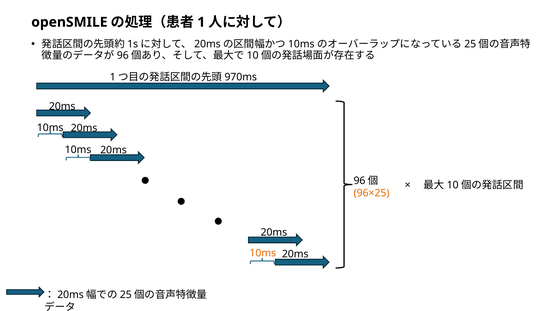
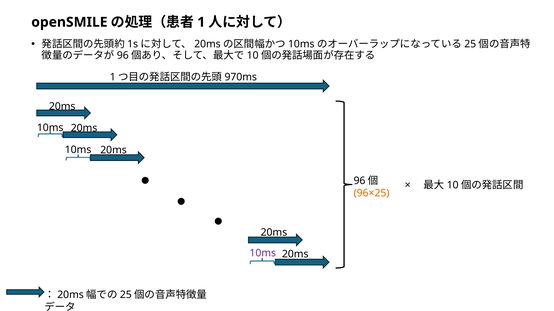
10ms at (263, 254) colour: orange -> purple
